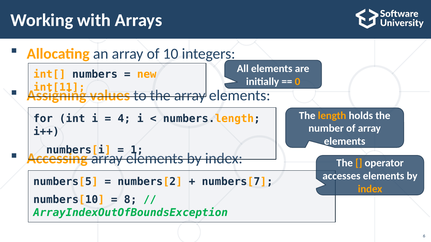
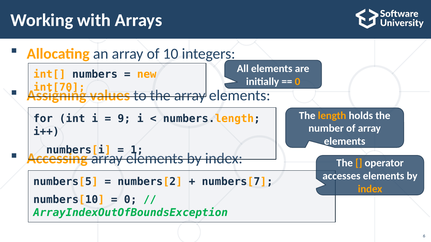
int[11: int[11 -> int[70
4: 4 -> 9
8 at (130, 200): 8 -> 0
